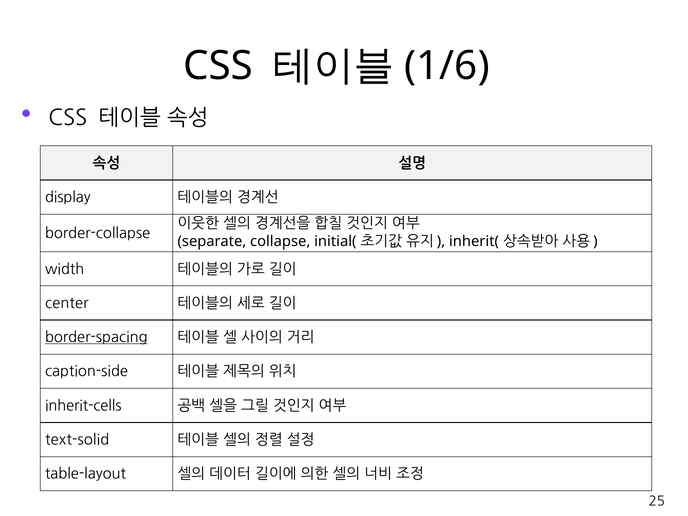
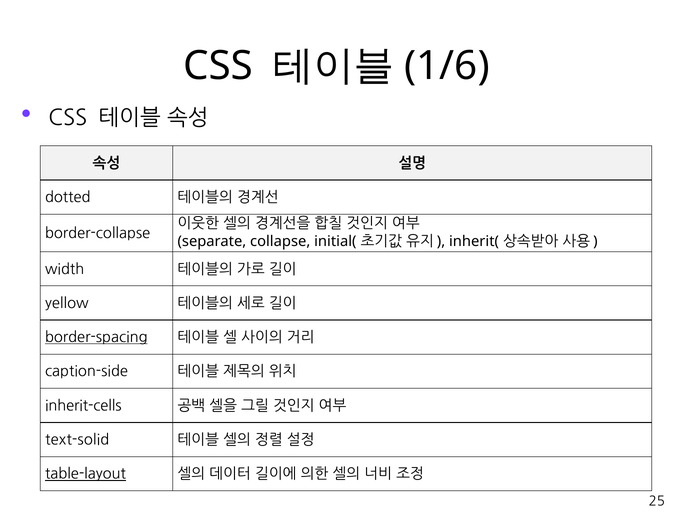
display: display -> dotted
center: center -> yellow
table-layout underline: none -> present
